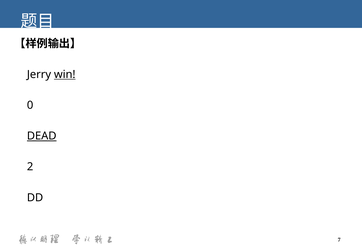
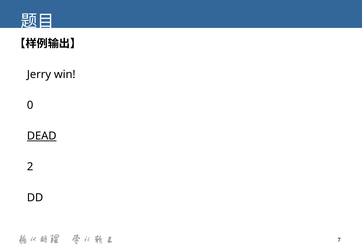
win underline: present -> none
